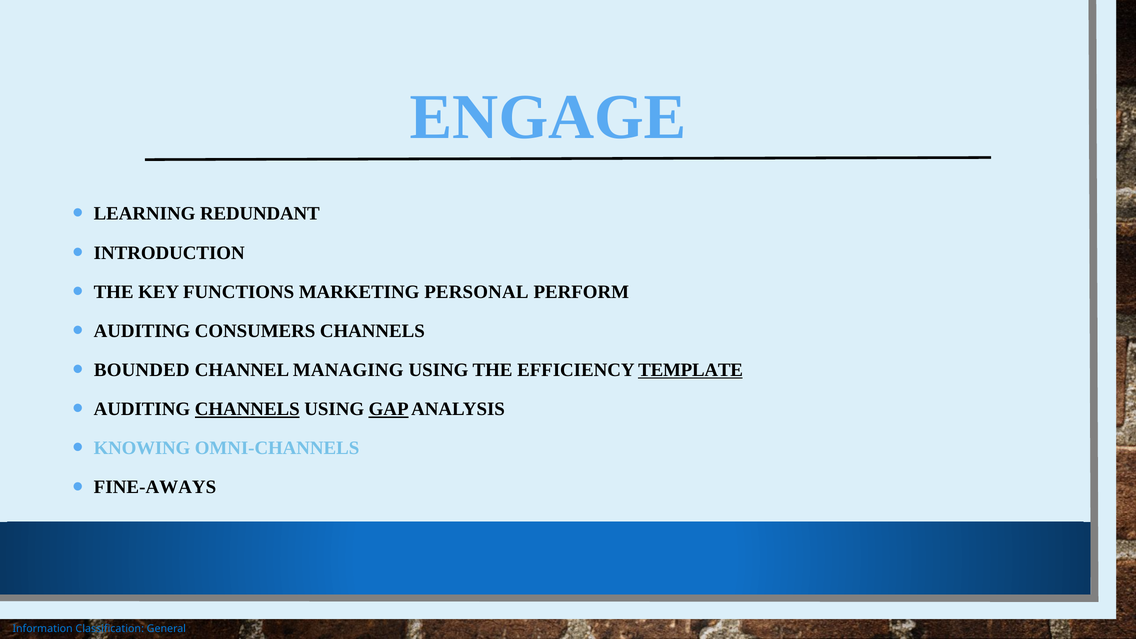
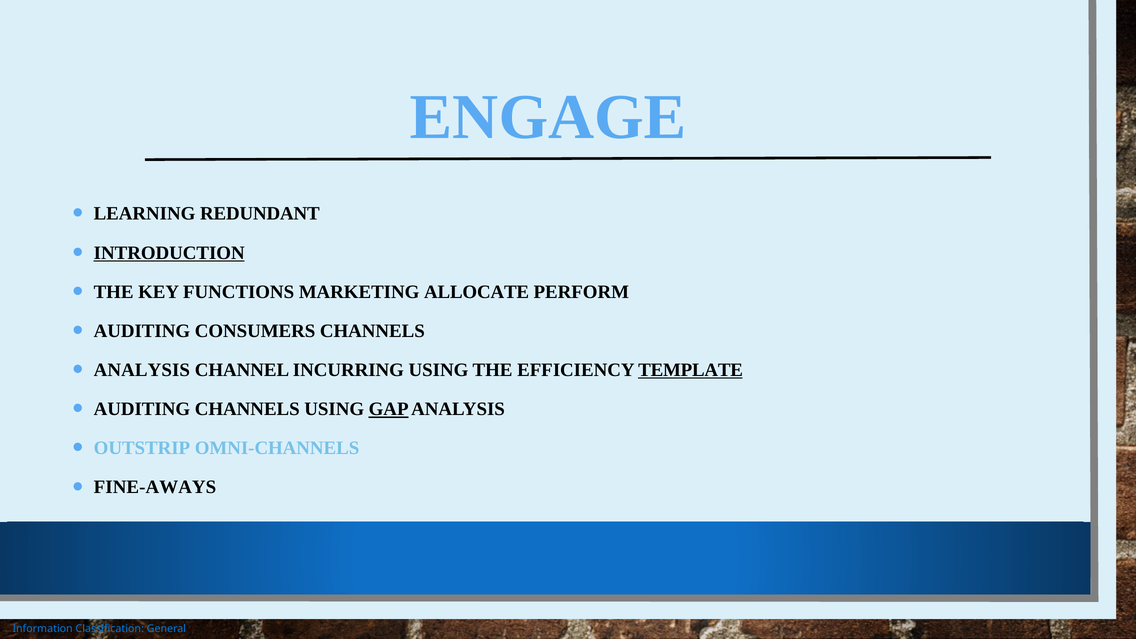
INTRODUCTION underline: none -> present
PERSONAL: PERSONAL -> ALLOCATE
BOUNDED at (142, 370): BOUNDED -> ANALYSIS
MANAGING: MANAGING -> INCURRING
CHANNELS at (247, 409) underline: present -> none
KNOWING: KNOWING -> OUTSTRIP
